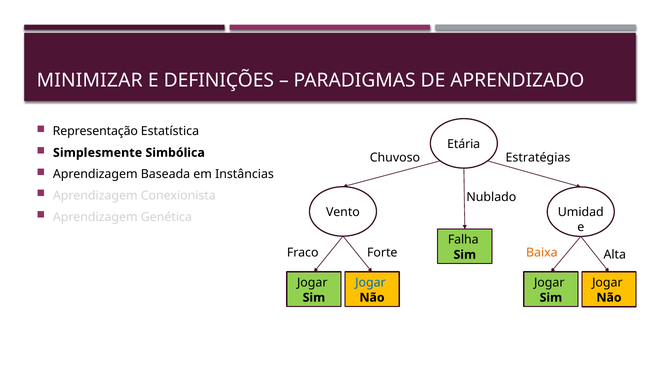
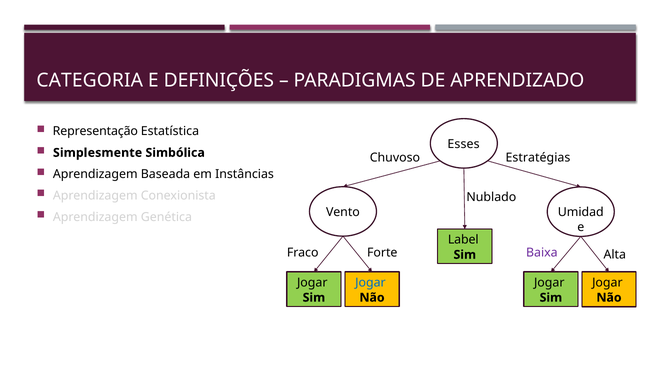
MINIMIZAR: MINIMIZAR -> CATEGORIA
Etária: Etária -> Esses
Falha: Falha -> Label
Baixa colour: orange -> purple
